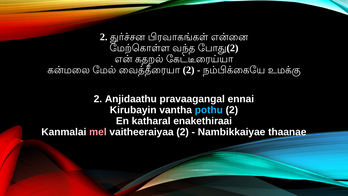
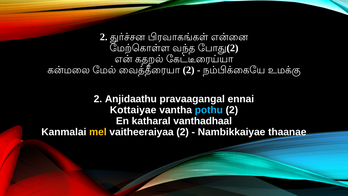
Kirubayin: Kirubayin -> Kottaiyae
enakethiraai: enakethiraai -> vanthadhaal
mel colour: pink -> yellow
